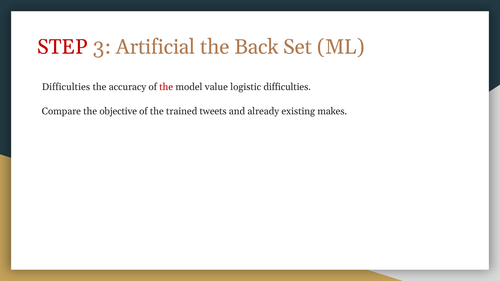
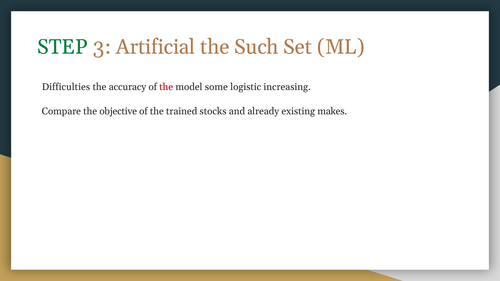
STEP colour: red -> green
Back: Back -> Such
value: value -> some
logistic difficulties: difficulties -> increasing
tweets: tweets -> stocks
